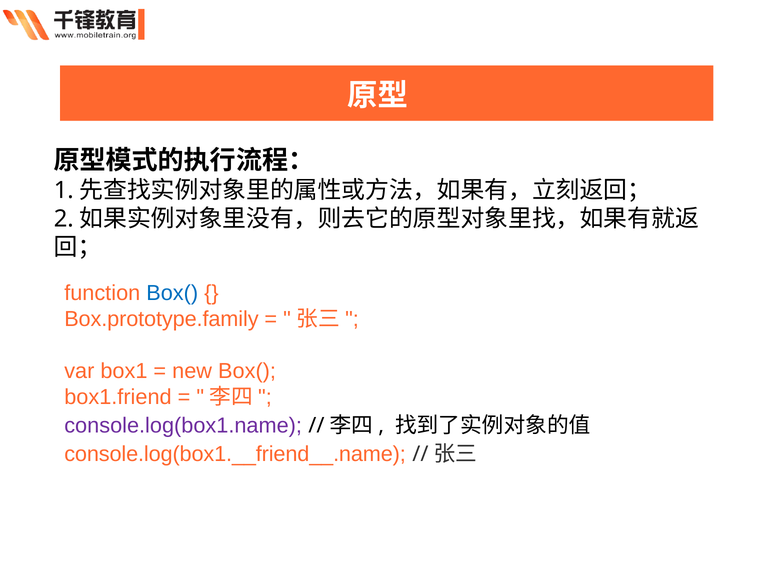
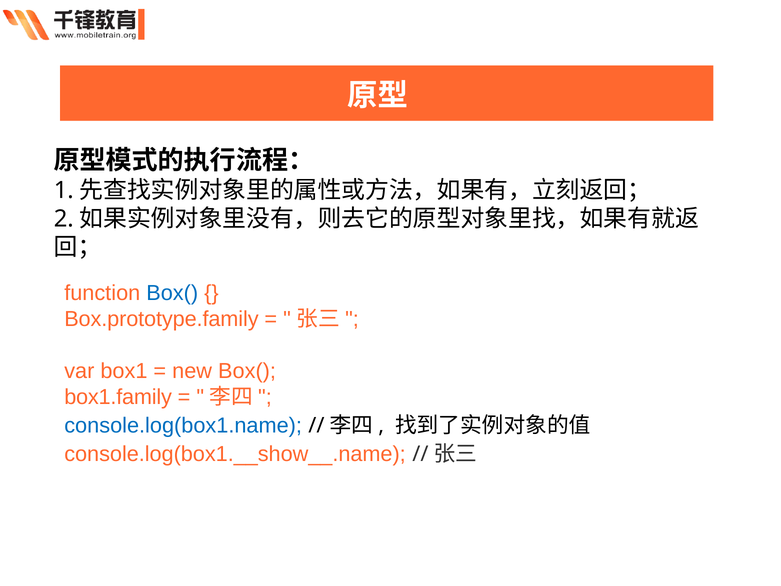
box1.friend: box1.friend -> box1.family
console.log(box1.name colour: purple -> blue
console.log(box1.__friend__.name: console.log(box1.__friend__.name -> console.log(box1.__show__.name
